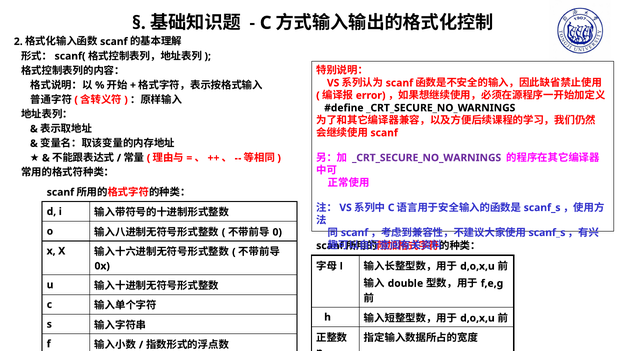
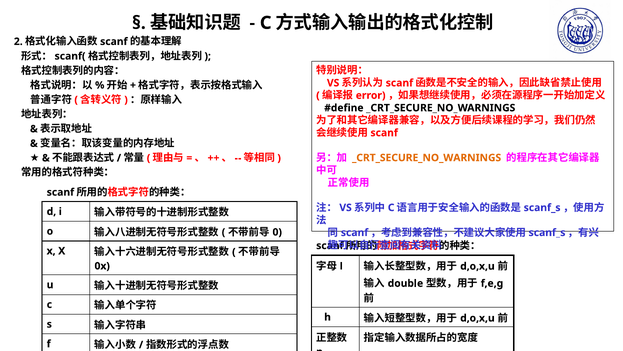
_CRT_SECURE_NO_WARNINGS at (427, 158) colour: purple -> orange
